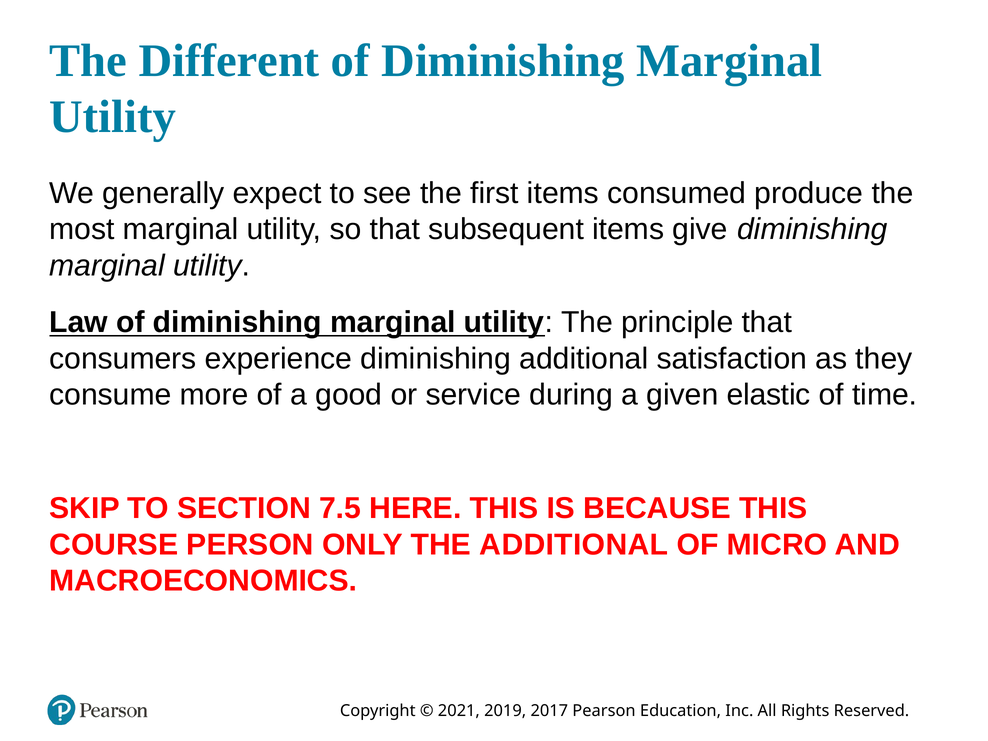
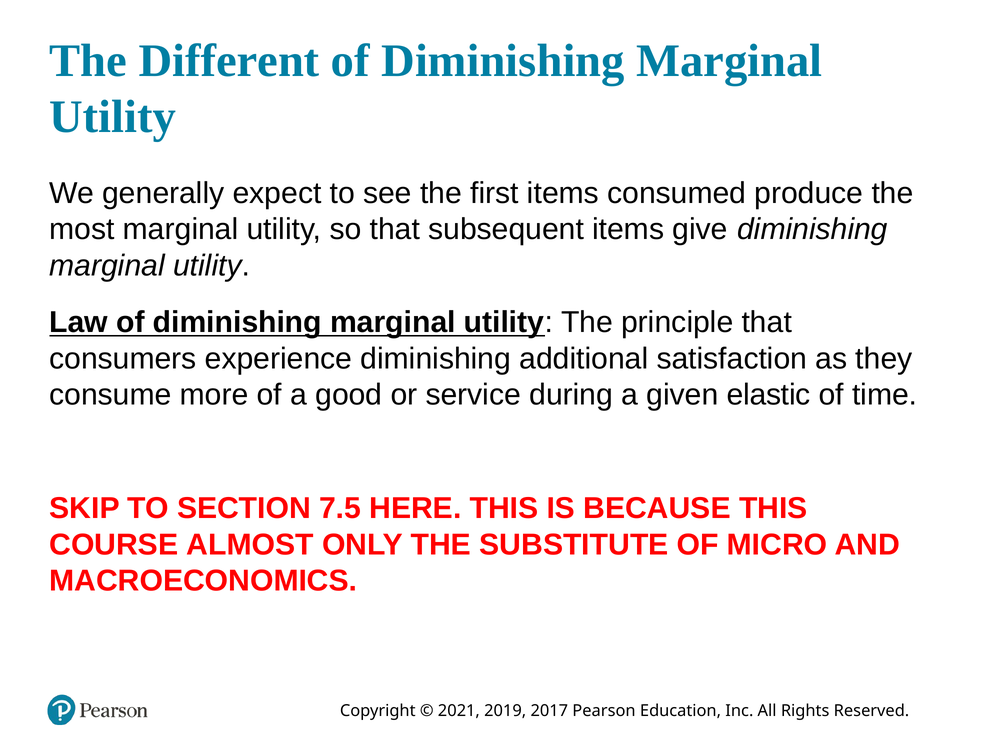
PERSON: PERSON -> ALMOST
THE ADDITIONAL: ADDITIONAL -> SUBSTITUTE
